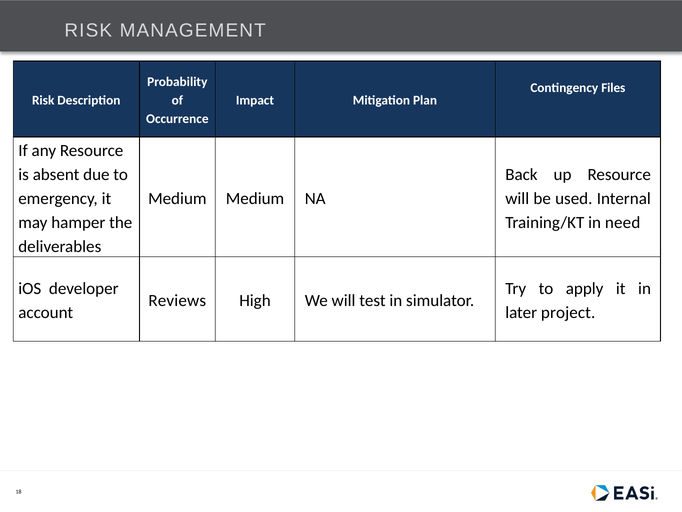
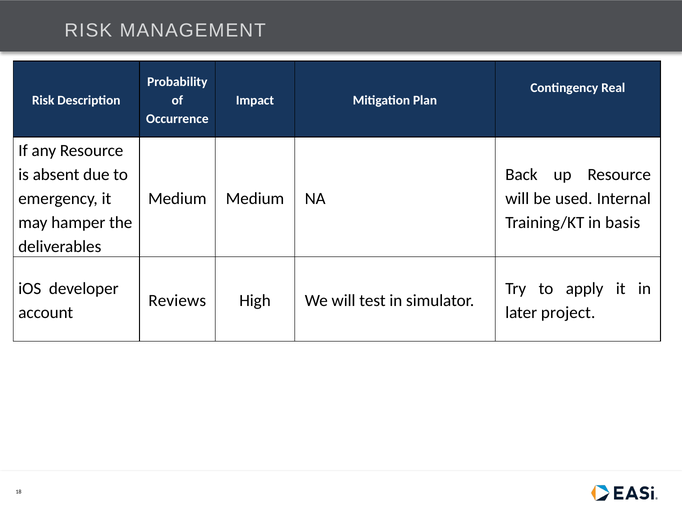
Files: Files -> Real
need: need -> basis
